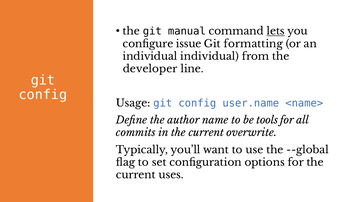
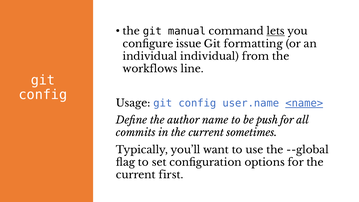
developer: developer -> workflows
<name> underline: none -> present
tools: tools -> push
overwrite: overwrite -> sometimes
uses: uses -> first
